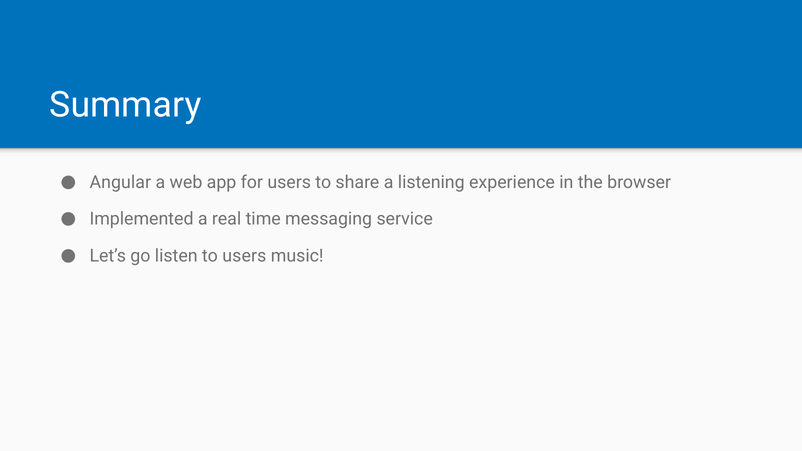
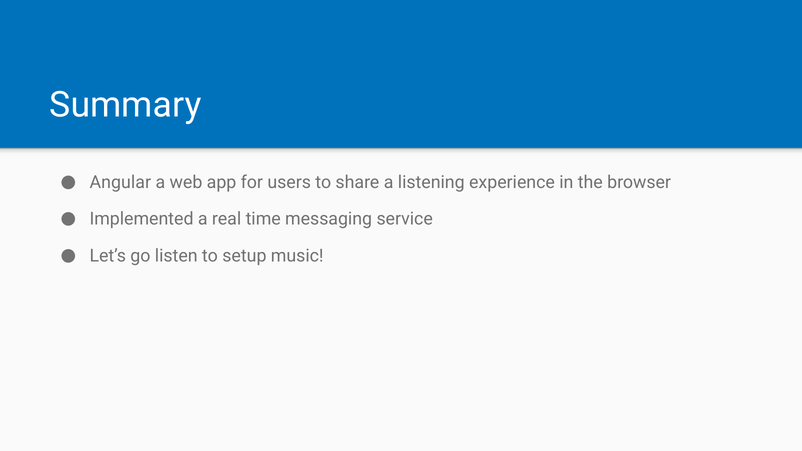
to users: users -> setup
